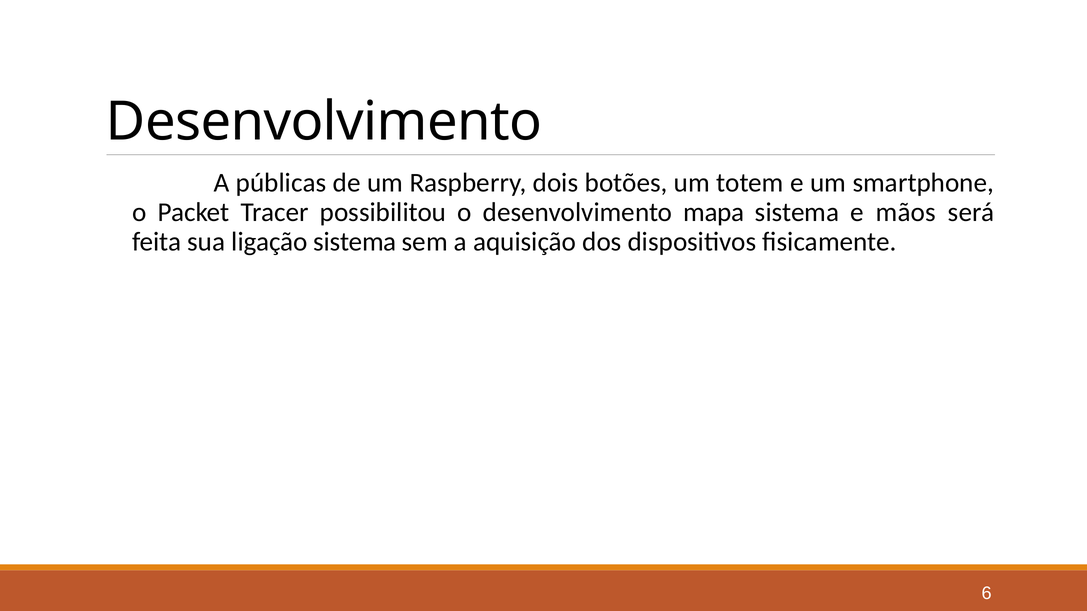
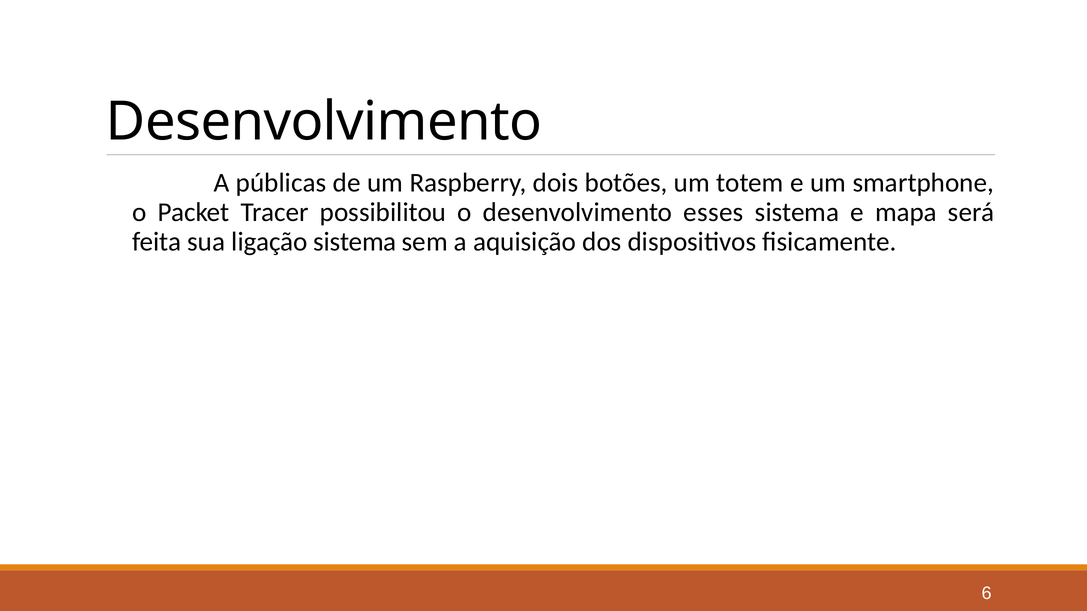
mapa: mapa -> esses
mãos: mãos -> mapa
